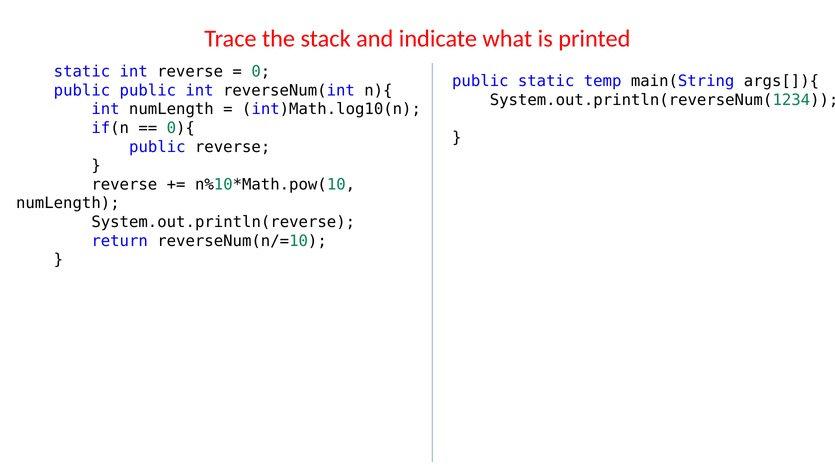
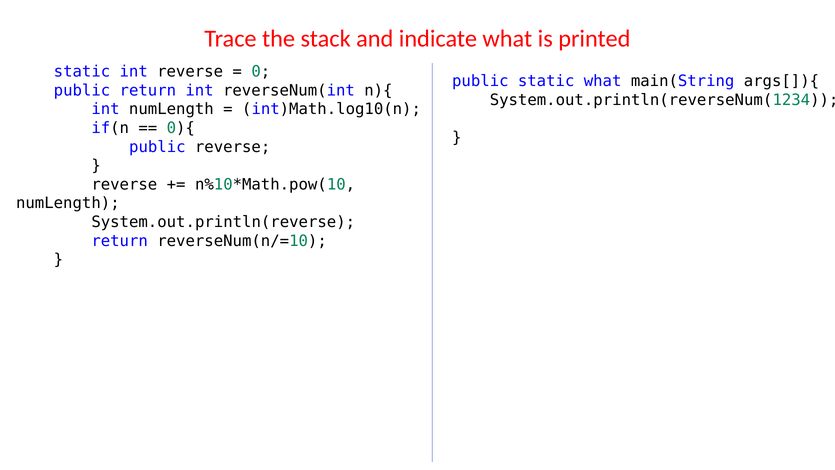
static temp: temp -> what
public public: public -> return
